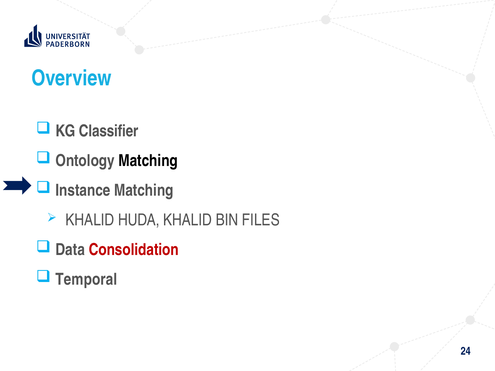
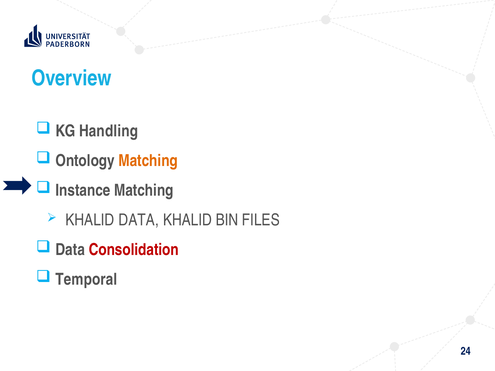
Classifier: Classifier -> Handling
Matching at (148, 161) colour: black -> orange
KHALID HUDA: HUDA -> DATA
